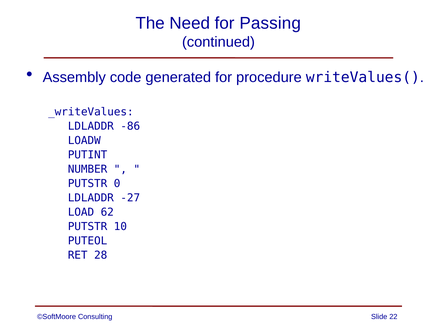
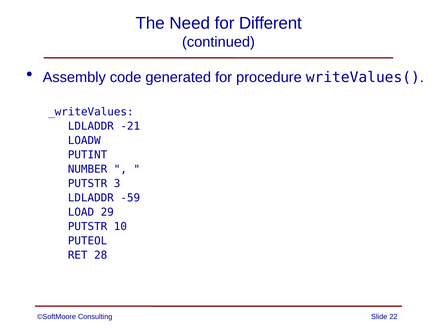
Passing: Passing -> Different
-86: -86 -> -21
0: 0 -> 3
-27: -27 -> -59
62: 62 -> 29
